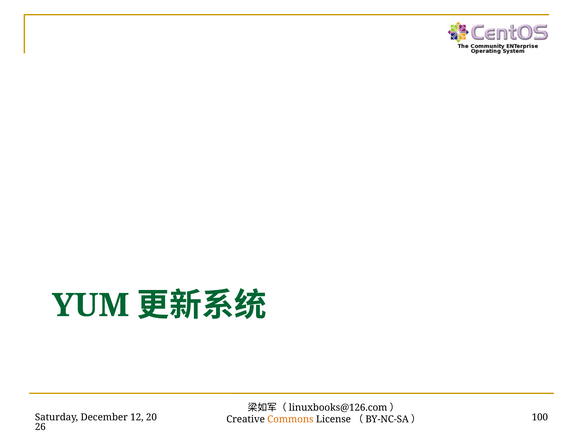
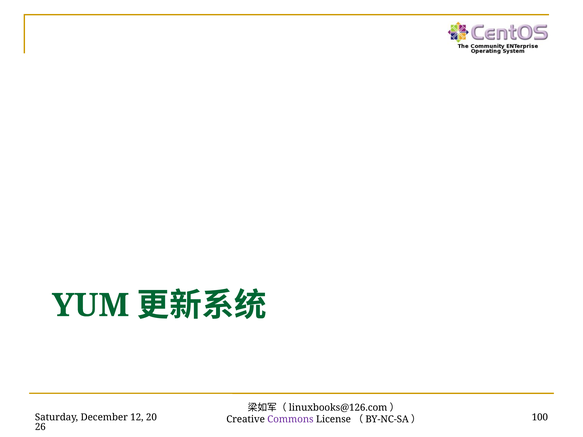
Commons colour: orange -> purple
